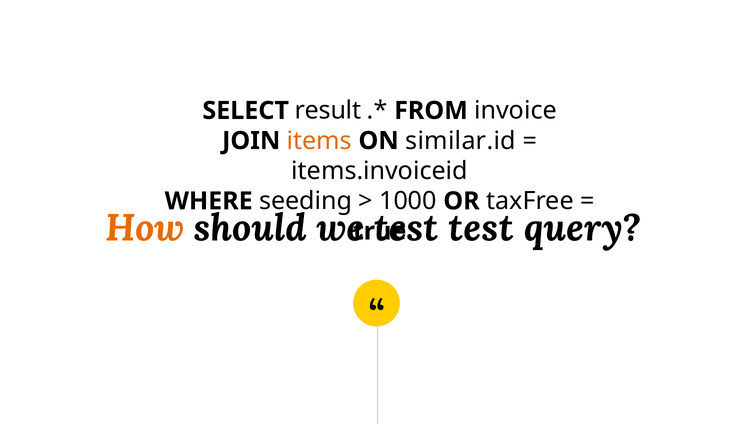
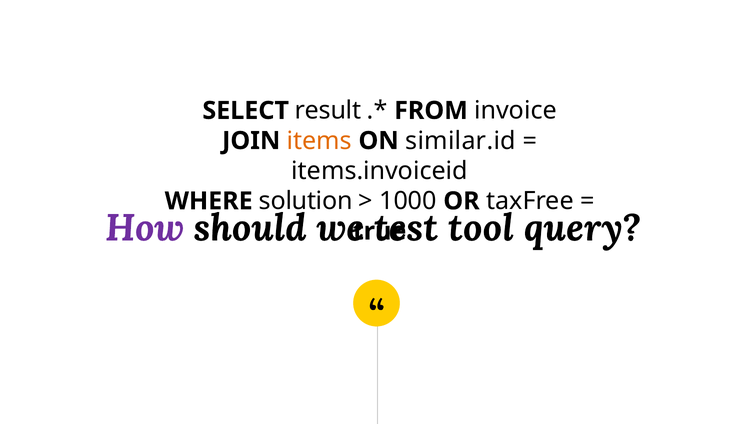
seeding: seeding -> solution
How colour: orange -> purple
test at (481, 228): test -> tool
